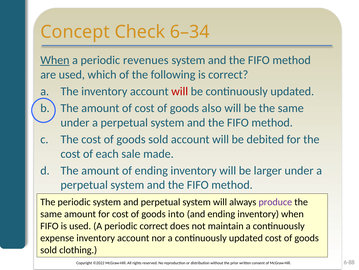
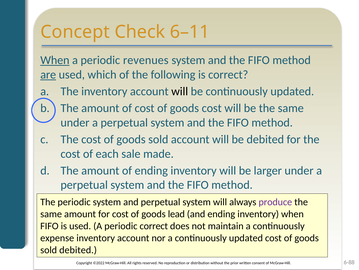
6–34: 6–34 -> 6–11
are underline: none -> present
will at (180, 91) colour: red -> black
goods also: also -> cost
into: into -> lead
sold clothing: clothing -> debited
